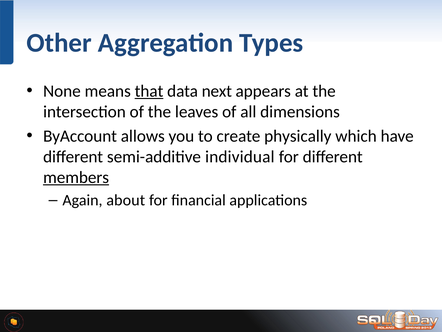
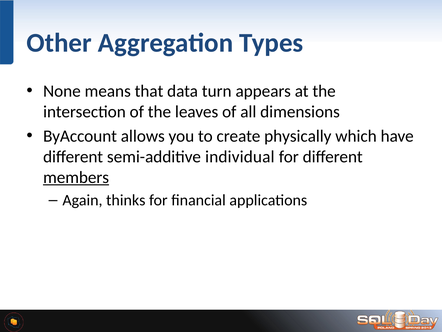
that underline: present -> none
next: next -> turn
about: about -> thinks
